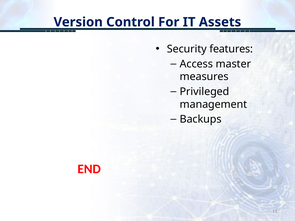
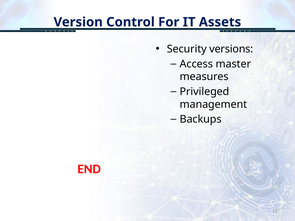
features: features -> versions
